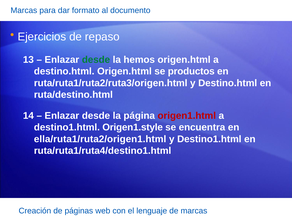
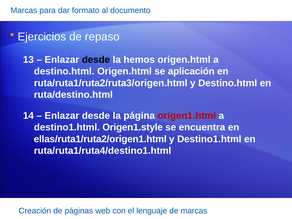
desde at (96, 60) colour: green -> black
productos: productos -> aplicación
ella/ruta1/ruta2/origen1.html: ella/ruta1/ruta2/origen1.html -> ellas/ruta1/ruta2/origen1.html
